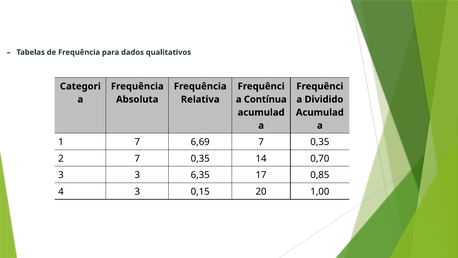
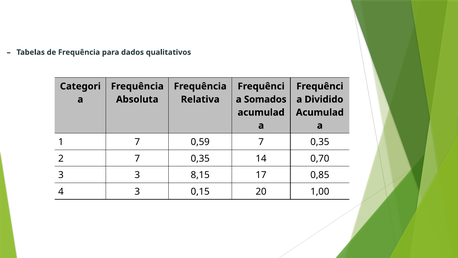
Contínua: Contínua -> Somados
6,69: 6,69 -> 0,59
6,35: 6,35 -> 8,15
